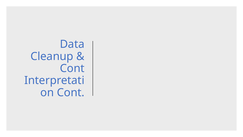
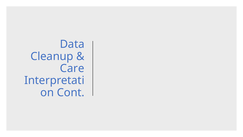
Cont at (72, 68): Cont -> Care
